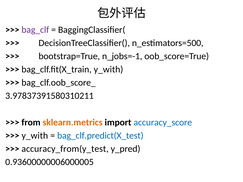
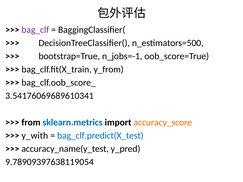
bag_clf.fit(X_train y_with: y_with -> y_from
3.97837391580310211: 3.97837391580310211 -> 3.54176069689610341
sklearn.metrics colour: orange -> blue
accuracy_score colour: blue -> orange
accuracy_from(y_test: accuracy_from(y_test -> accuracy_name(y_test
0.93600000006000005: 0.93600000006000005 -> 9.78909397638119054
